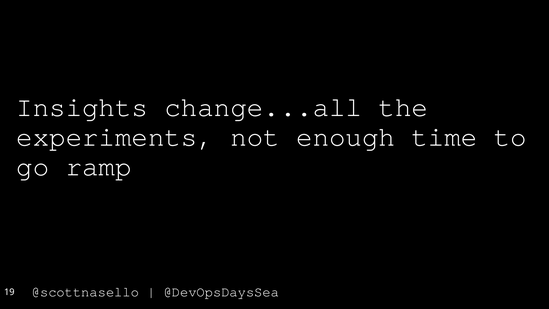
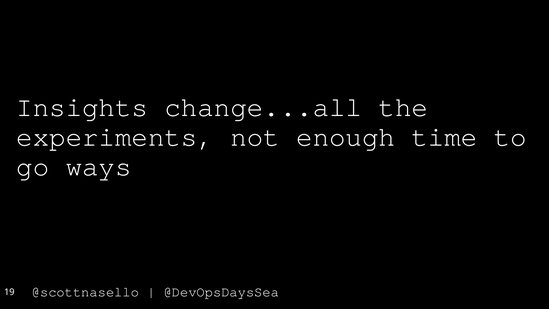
ramp: ramp -> ways
